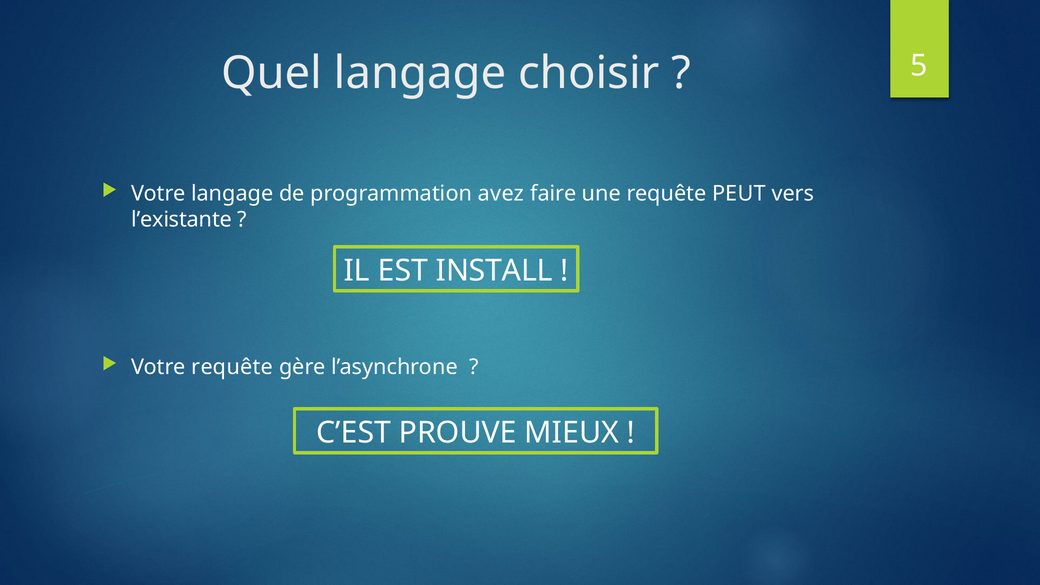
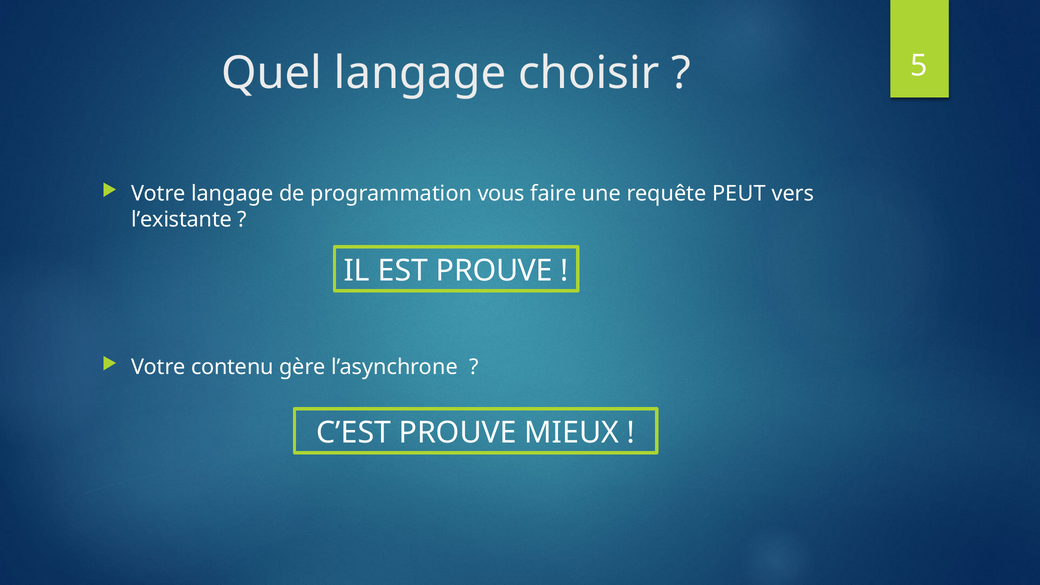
avez: avez -> vous
EST INSTALL: INSTALL -> PROUVE
Votre requête: requête -> contenu
